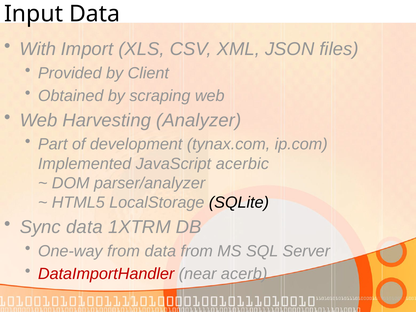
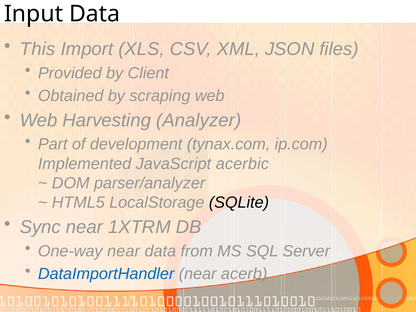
With: With -> This
Sync data: data -> near
One-way from: from -> near
DataImportHandler colour: red -> blue
